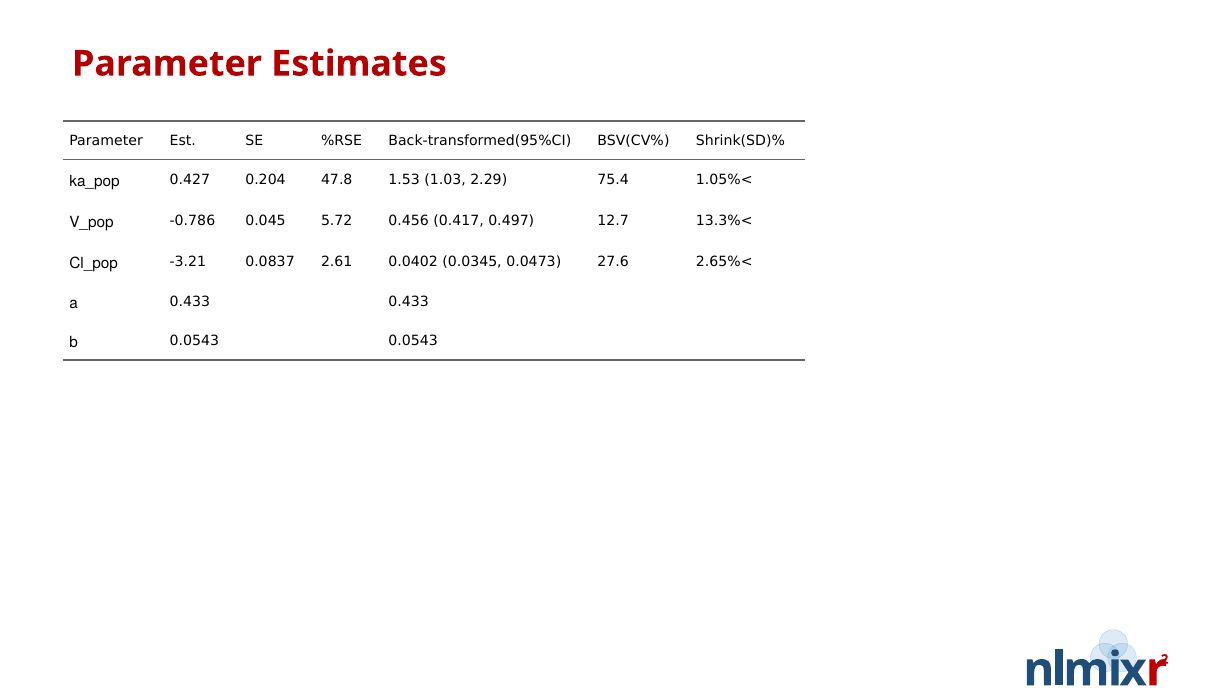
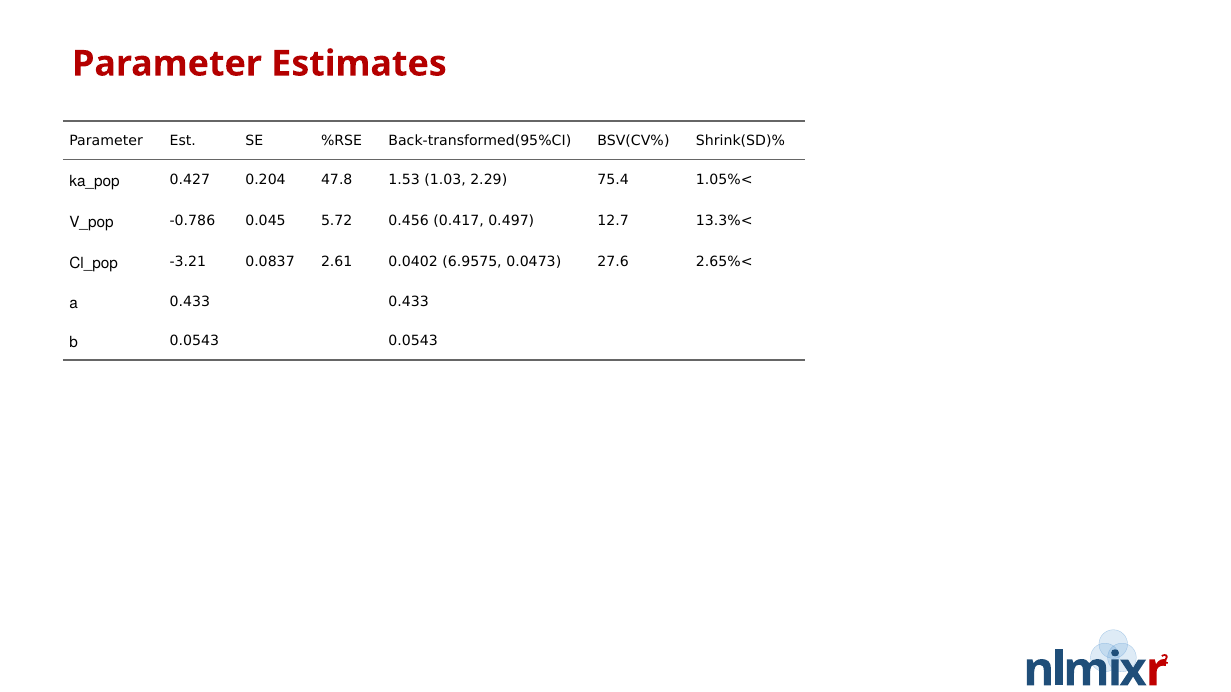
0.0345: 0.0345 -> 6.9575
